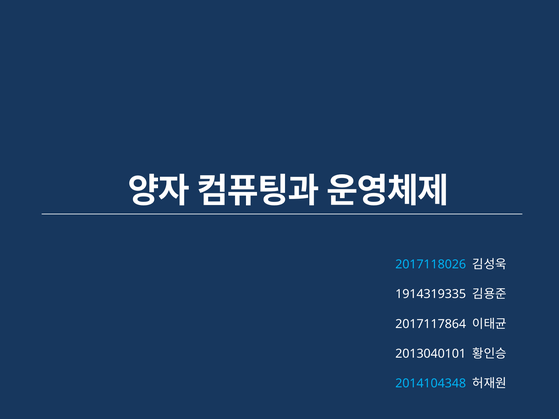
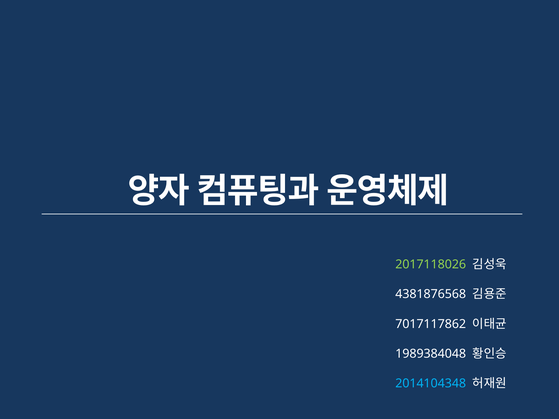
2017118026 colour: light blue -> light green
1914319335: 1914319335 -> 4381876568
2017117864: 2017117864 -> 7017117862
2013040101: 2013040101 -> 1989384048
